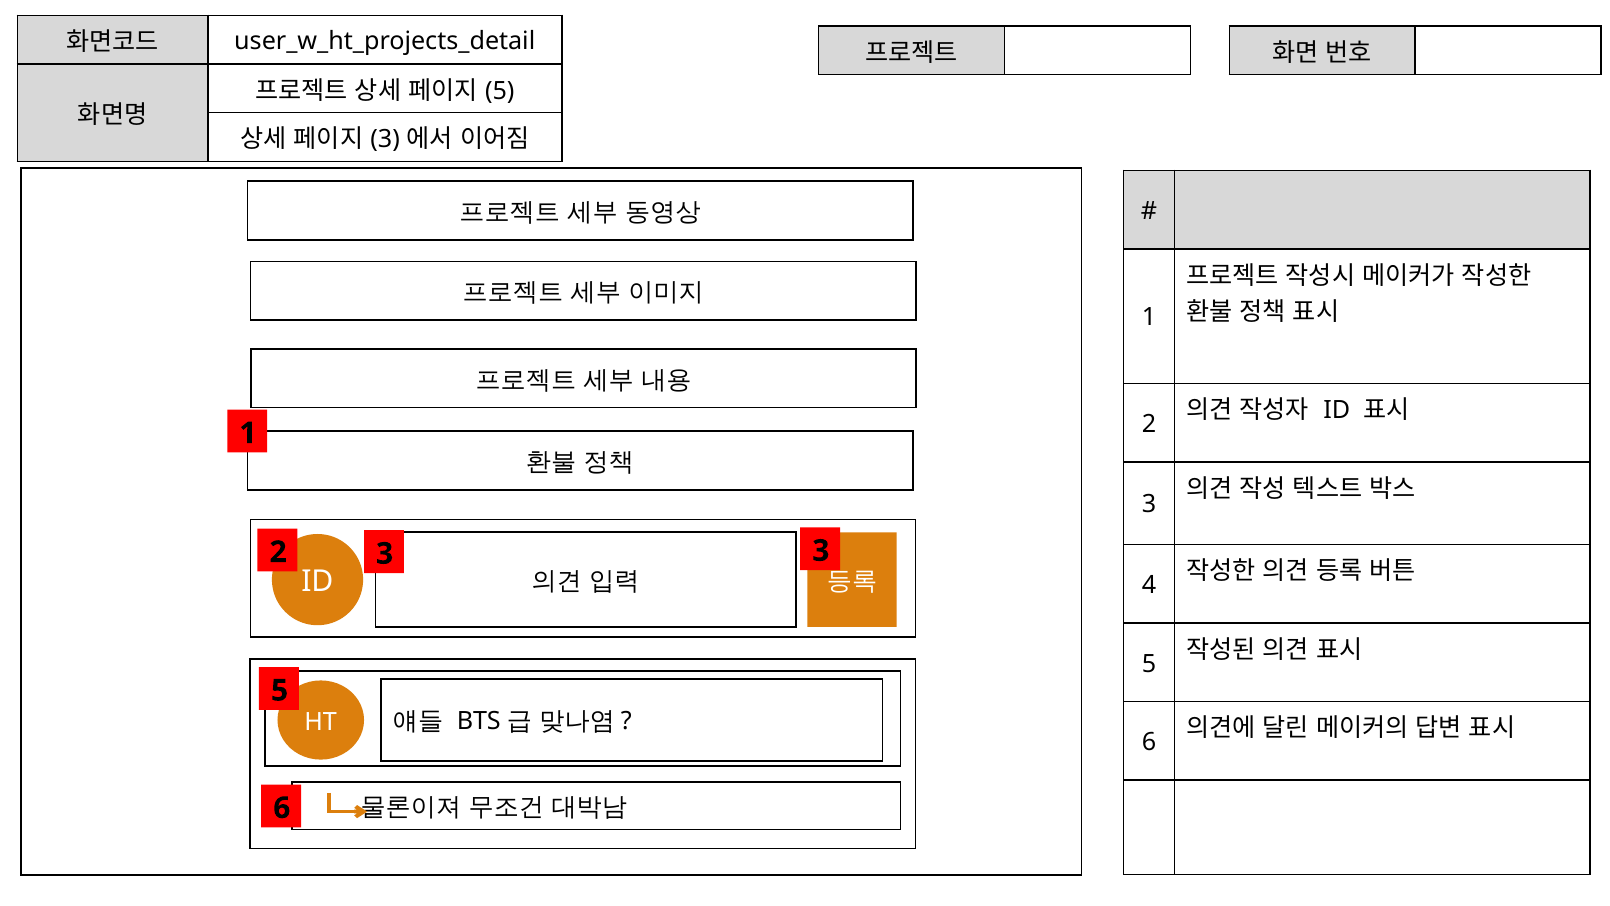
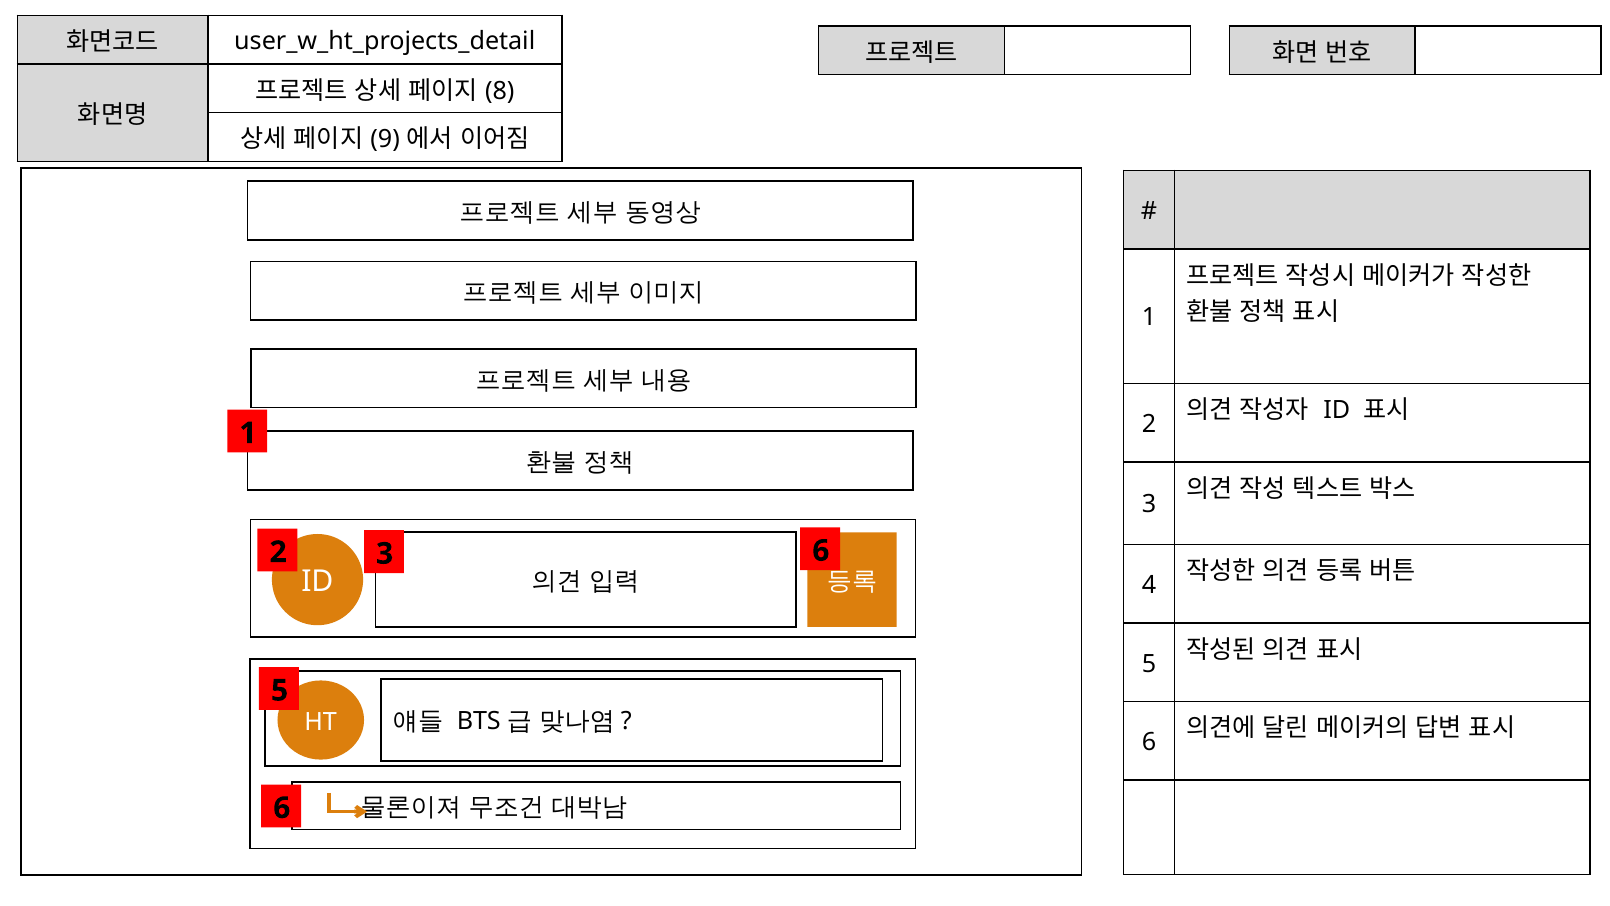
5 at (500, 91): 5 -> 8
3 at (385, 140): 3 -> 9
3 3: 3 -> 6
